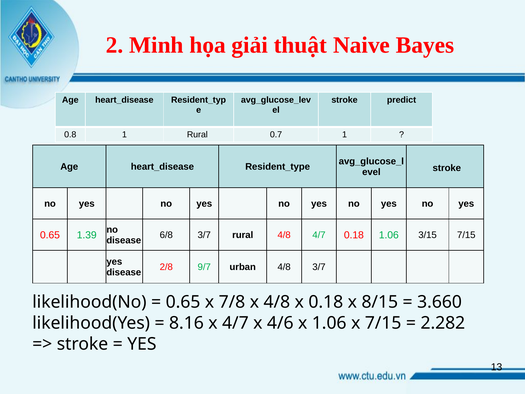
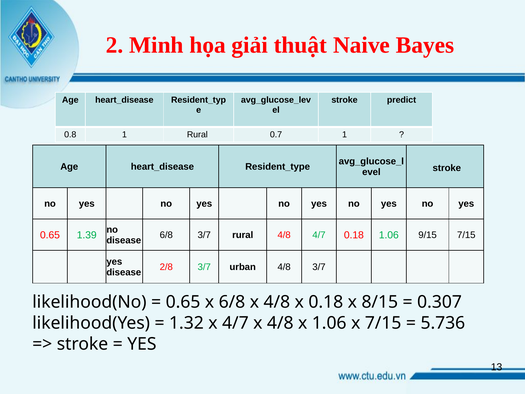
3/15: 3/15 -> 9/15
2/8 9/7: 9/7 -> 3/7
x 7/8: 7/8 -> 6/8
3.660: 3.660 -> 0.307
8.16: 8.16 -> 1.32
4/7 x 4/6: 4/6 -> 4/8
2.282: 2.282 -> 5.736
